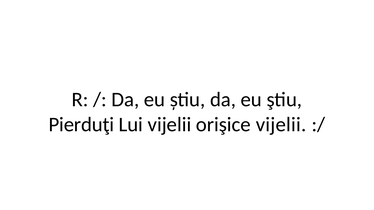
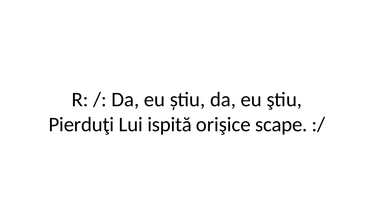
Lui vijelii: vijelii -> ispită
orişice vijelii: vijelii -> scape
